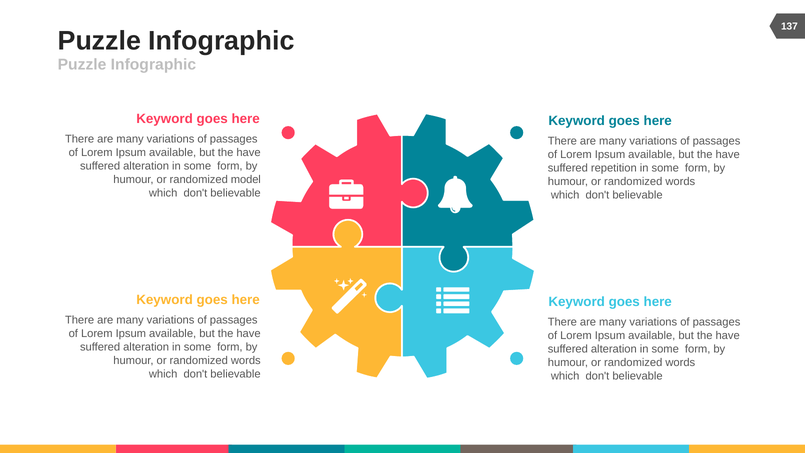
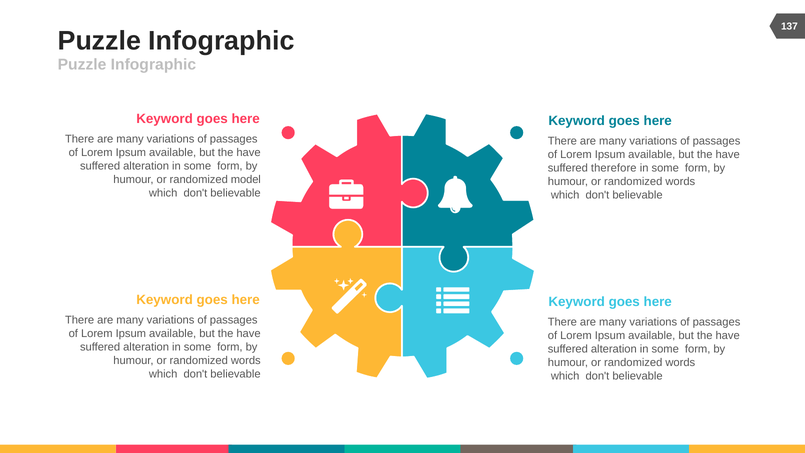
repetition: repetition -> therefore
